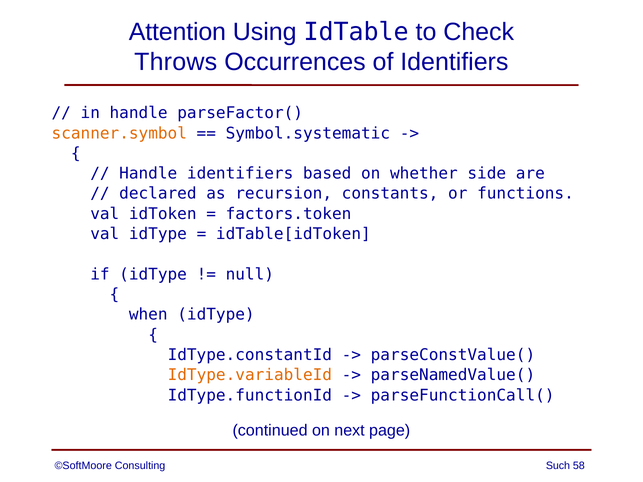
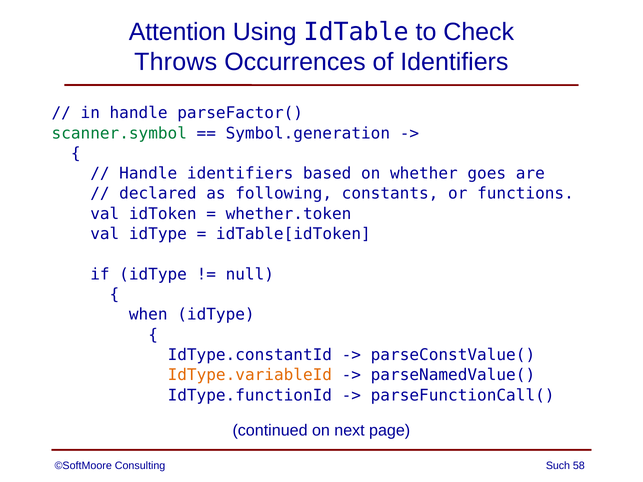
scanner.symbol colour: orange -> green
Symbol.systematic: Symbol.systematic -> Symbol.generation
side: side -> goes
recursion: recursion -> following
factors.token: factors.token -> whether.token
